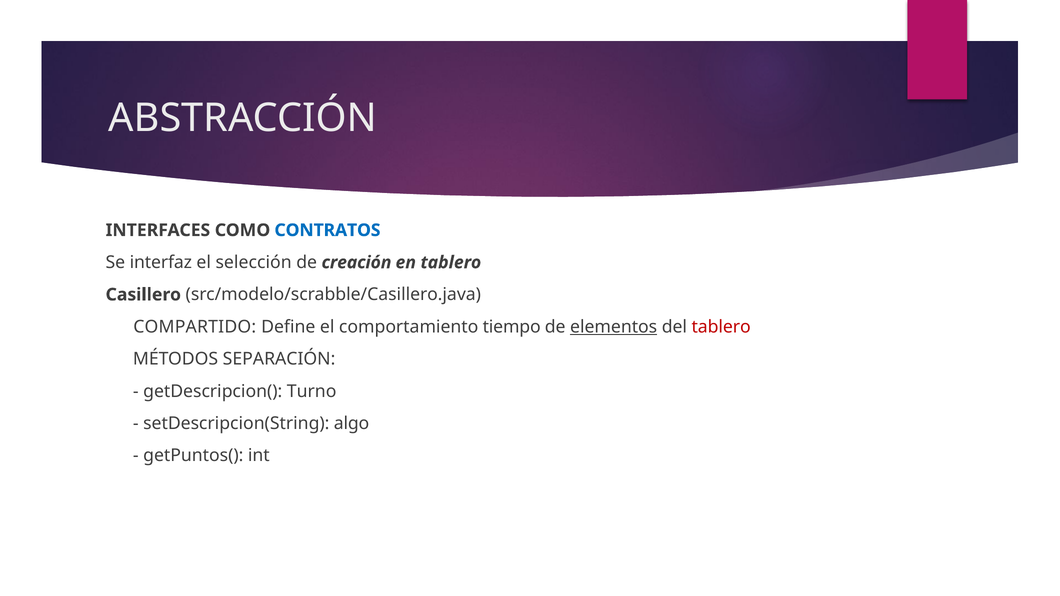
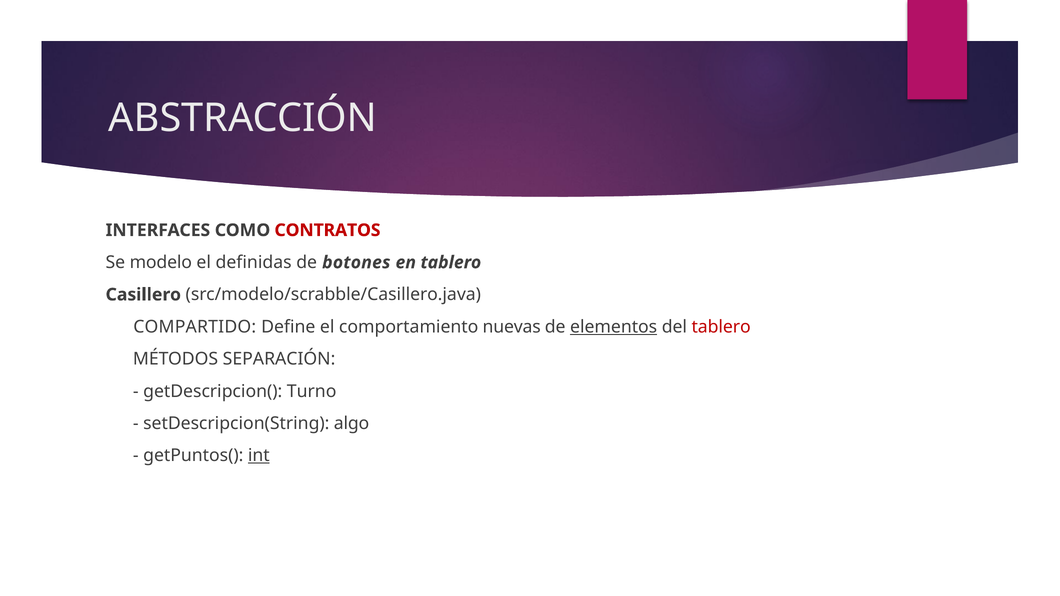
CONTRATOS colour: blue -> red
interfaz: interfaz -> modelo
selección: selección -> definidas
creación: creación -> botones
tiempo: tiempo -> nuevas
int underline: none -> present
